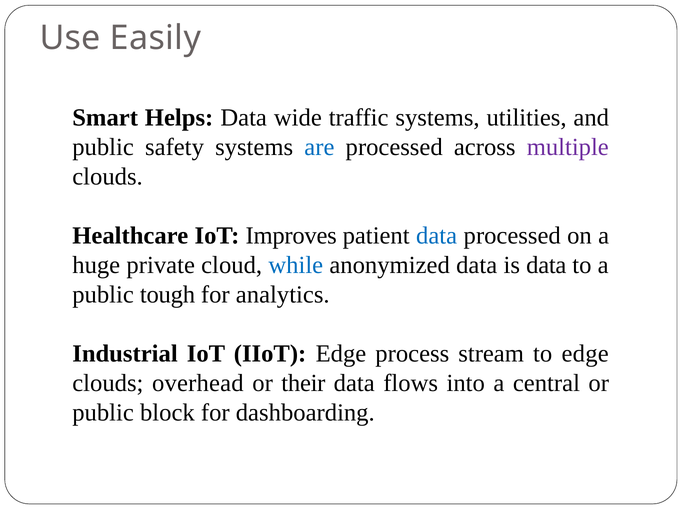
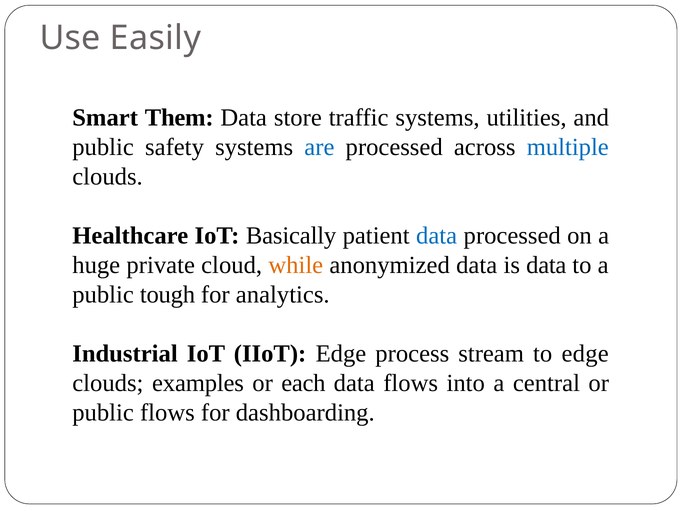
Helps: Helps -> Them
wide: wide -> store
multiple colour: purple -> blue
Improves: Improves -> Basically
while colour: blue -> orange
overhead: overhead -> examples
their: their -> each
public block: block -> flows
